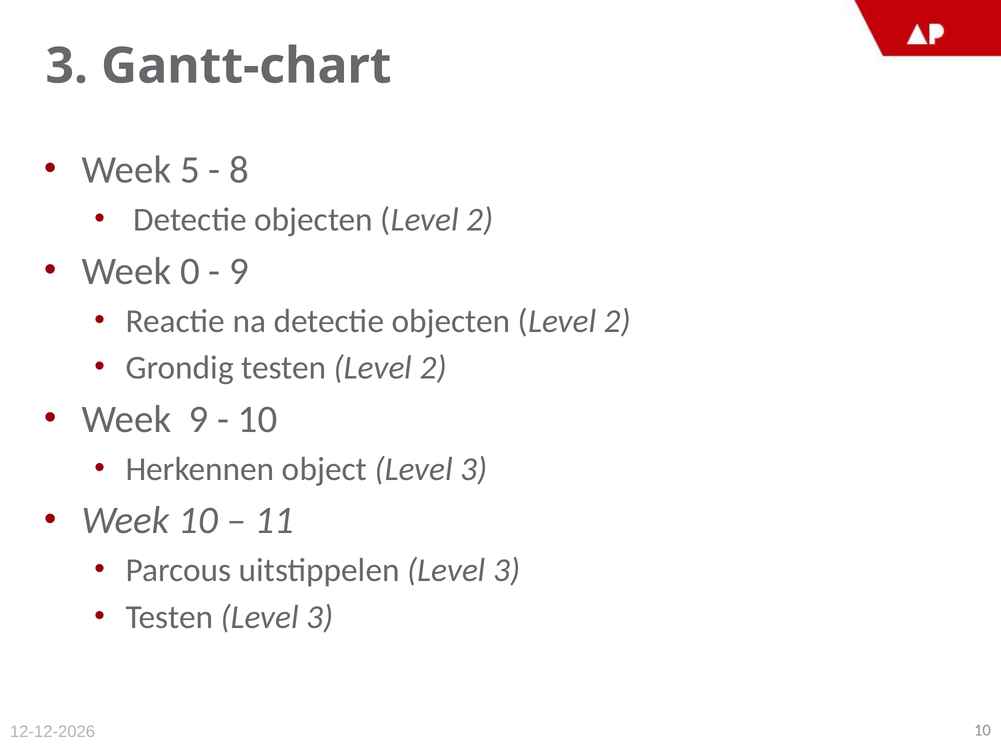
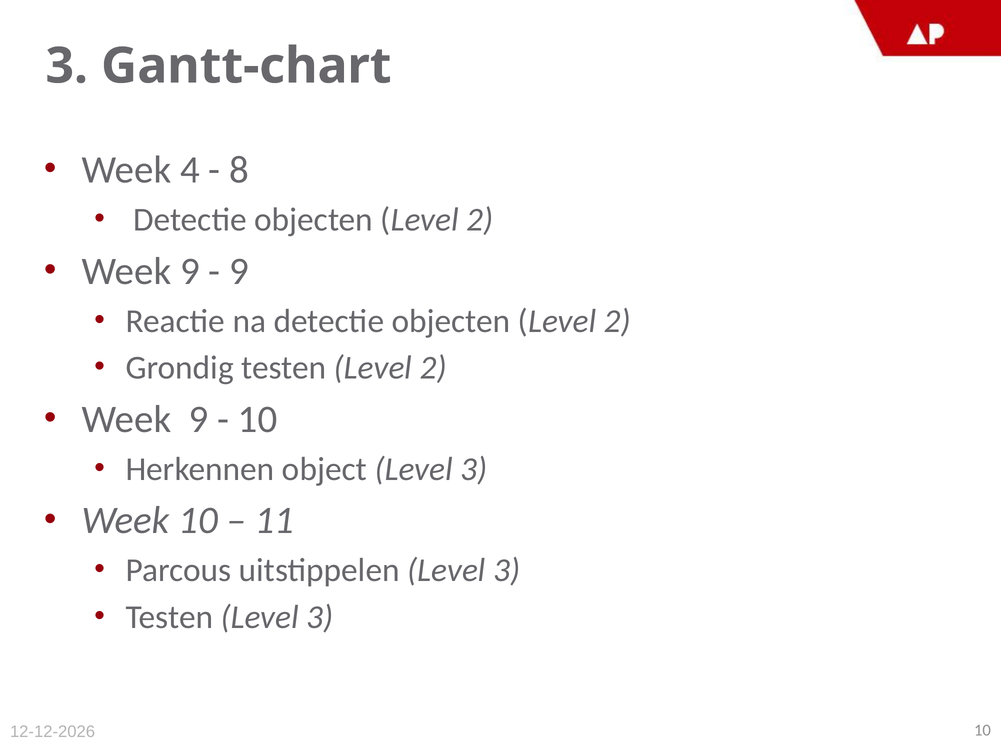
5: 5 -> 4
0 at (190, 271): 0 -> 9
